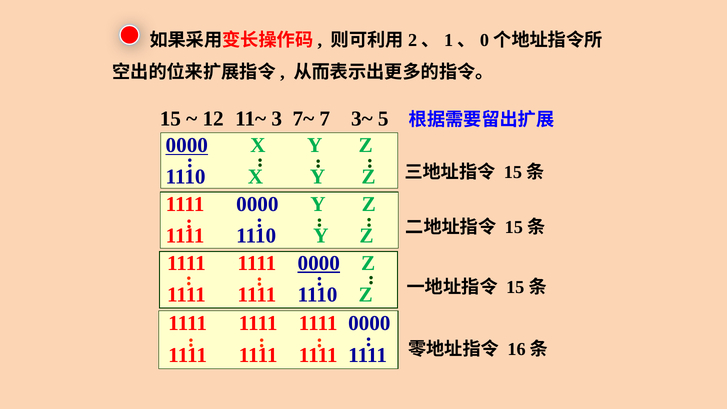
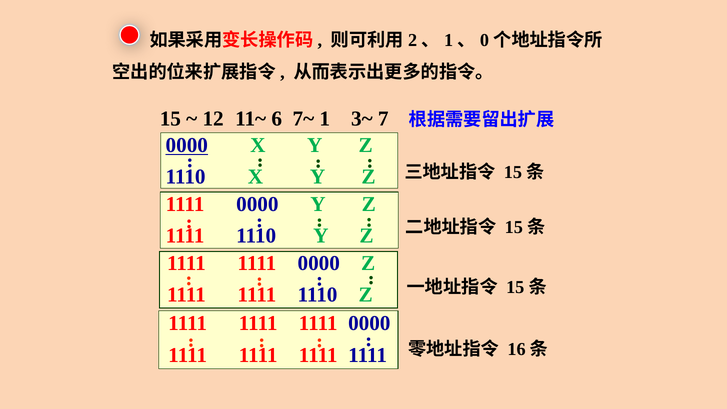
3: 3 -> 6
7: 7 -> 1
5: 5 -> 7
0000 at (319, 263) underline: present -> none
